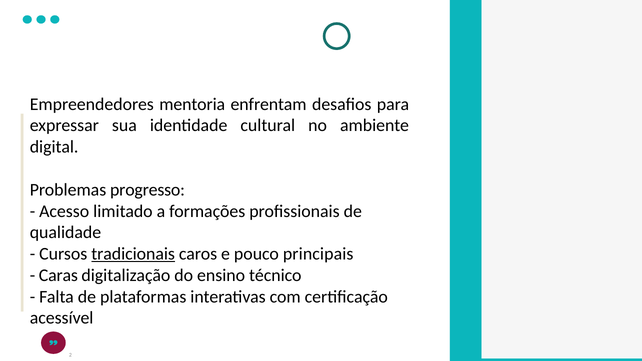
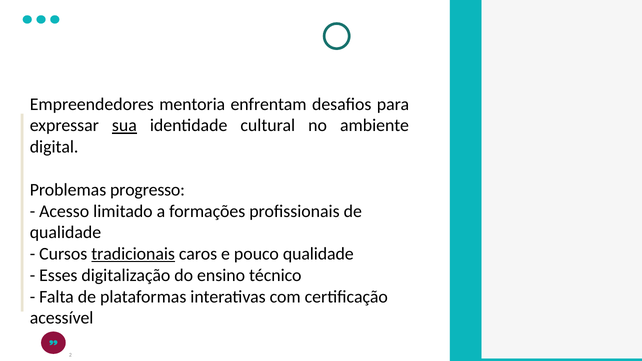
sua underline: none -> present
pouco principais: principais -> qualidade
Caras: Caras -> Esses
